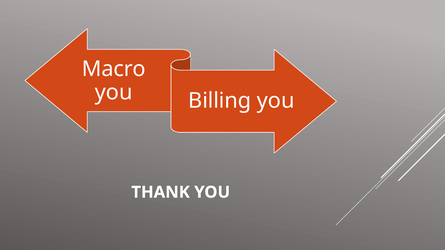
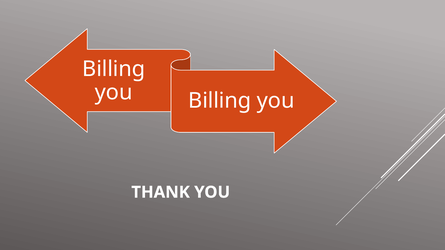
Macro at (114, 69): Macro -> Billing
